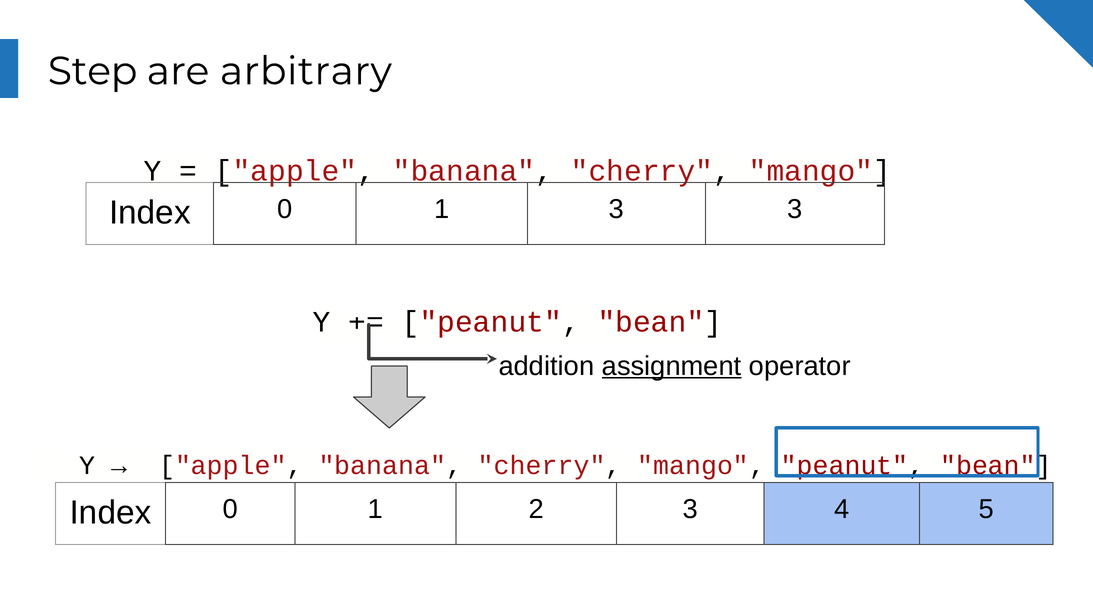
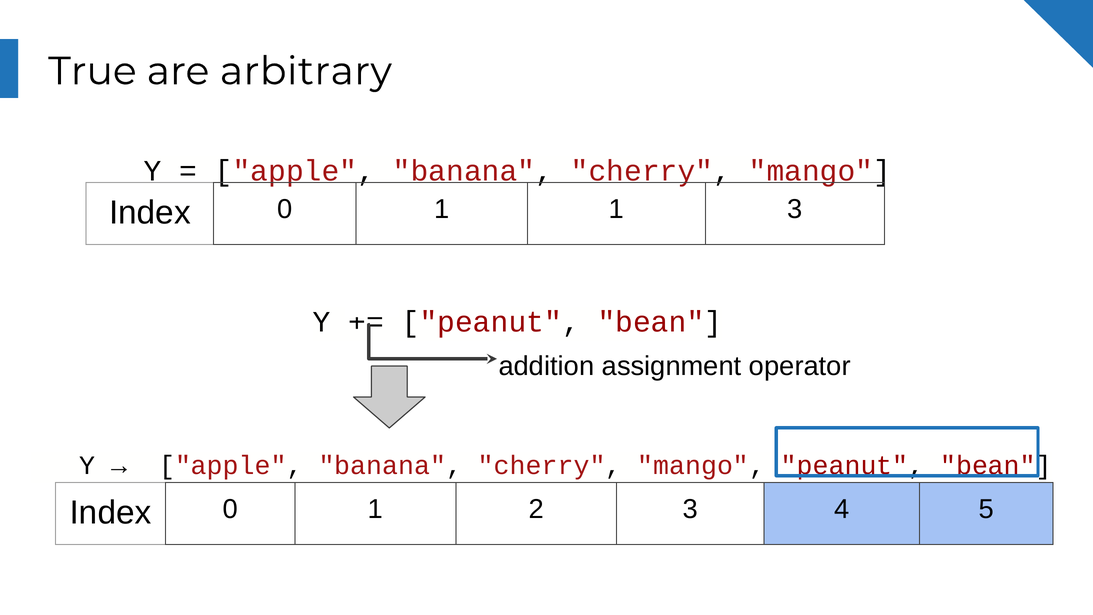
Step: Step -> True
1 3: 3 -> 1
assignment underline: present -> none
